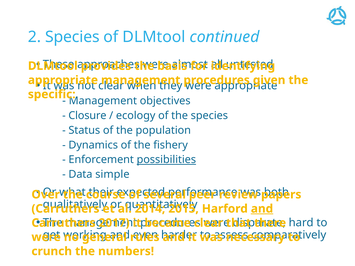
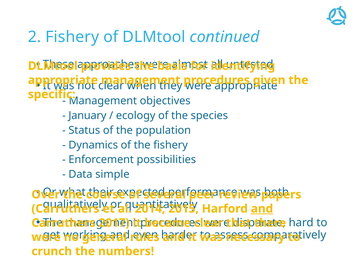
2 Species: Species -> Fishery
Closure: Closure -> January
possibilities underline: present -> none
